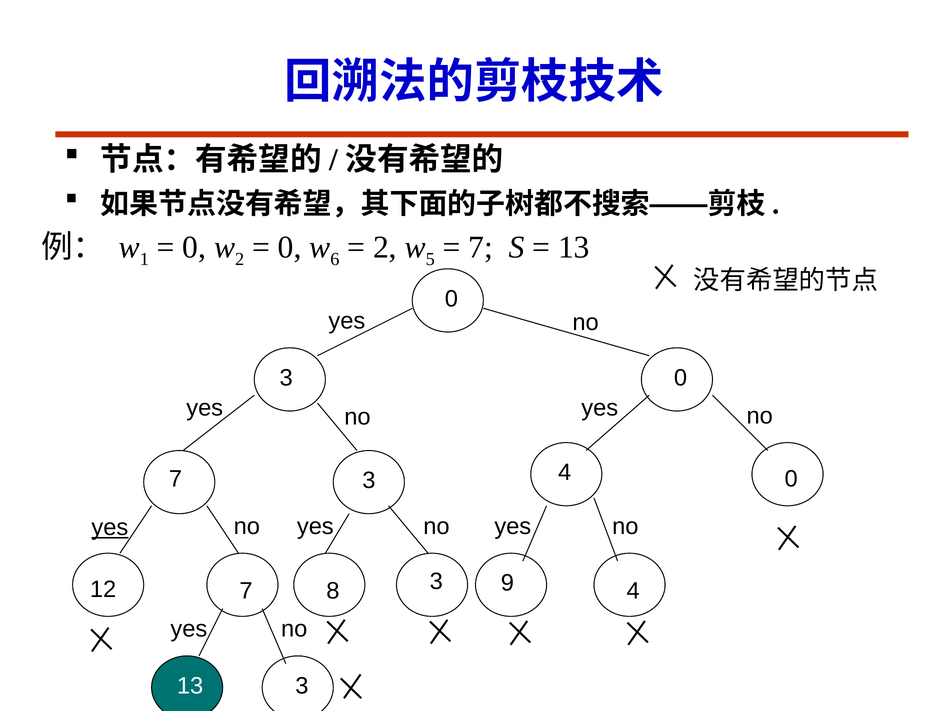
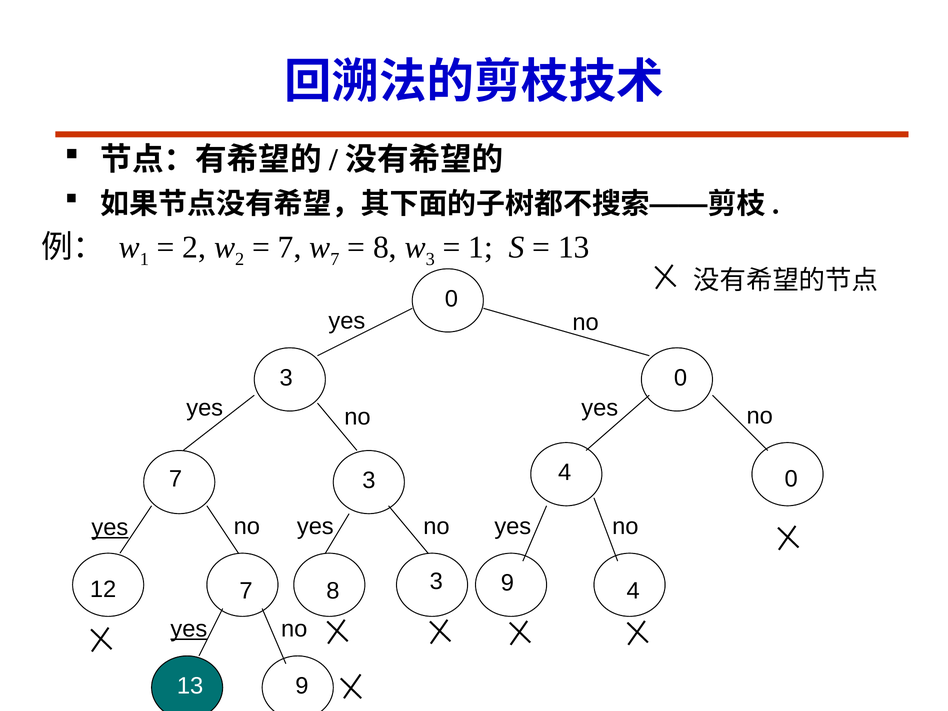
0 at (194, 247): 0 -> 2
0 at (290, 247): 0 -> 7
6 at (335, 259): 6 -> 7
2 at (385, 247): 2 -> 8
5 at (430, 259): 5 -> 3
7 at (481, 247): 7 -> 1
yes at (189, 629) underline: none -> present
13 3: 3 -> 9
